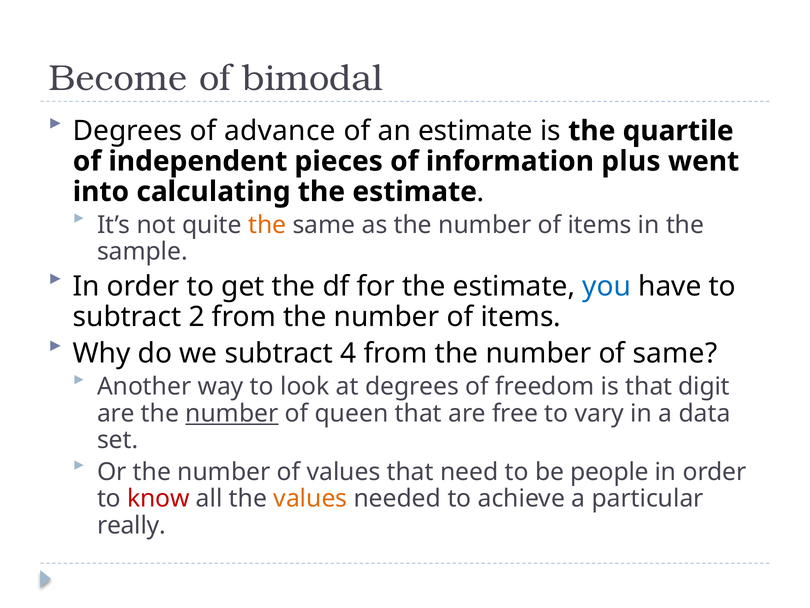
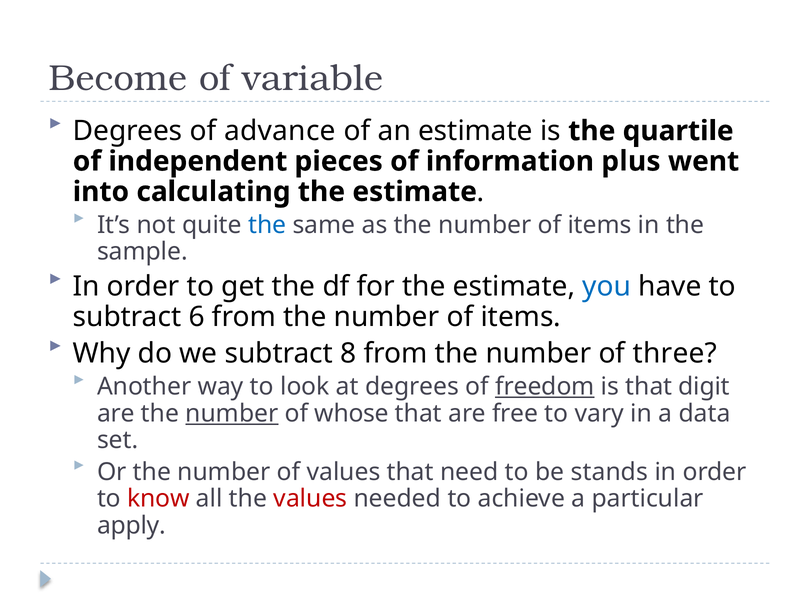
bimodal: bimodal -> variable
the at (267, 225) colour: orange -> blue
2: 2 -> 6
4: 4 -> 8
of same: same -> three
freedom underline: none -> present
queen: queen -> whose
people: people -> stands
values at (310, 498) colour: orange -> red
really: really -> apply
